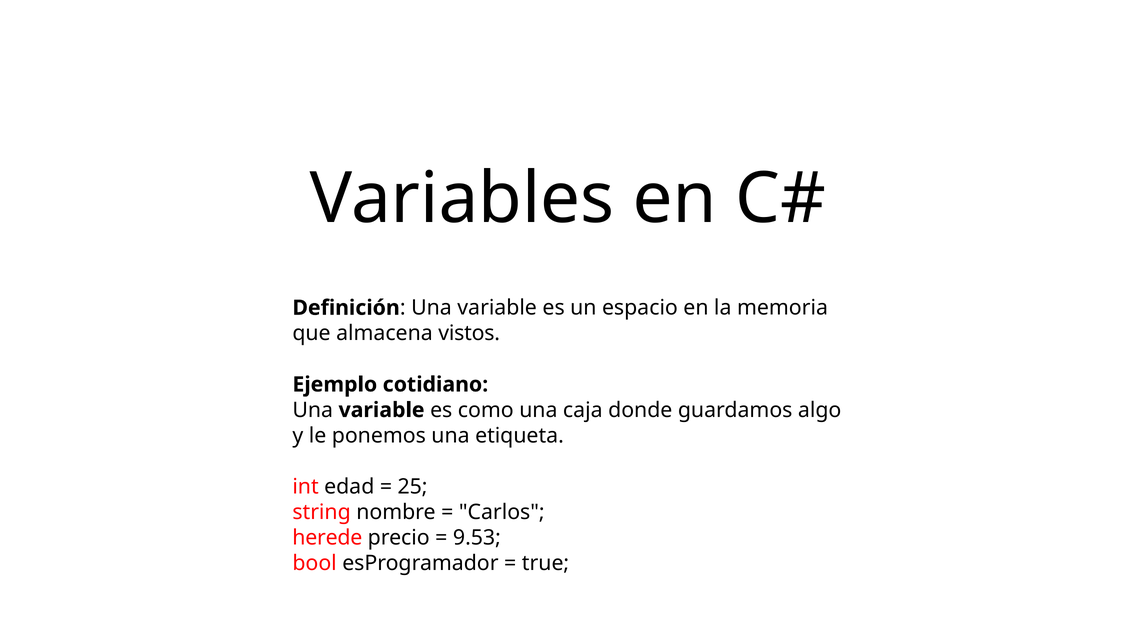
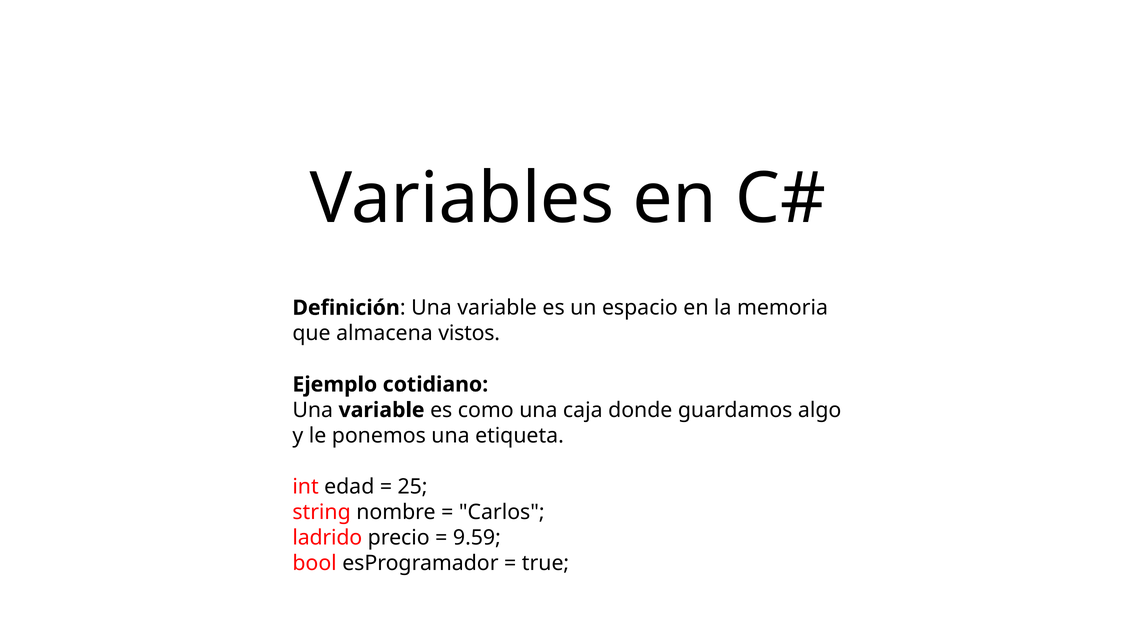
herede: herede -> ladrido
9.53: 9.53 -> 9.59
